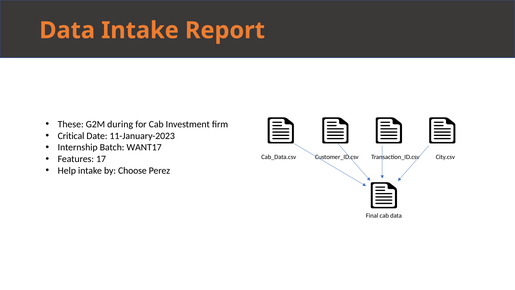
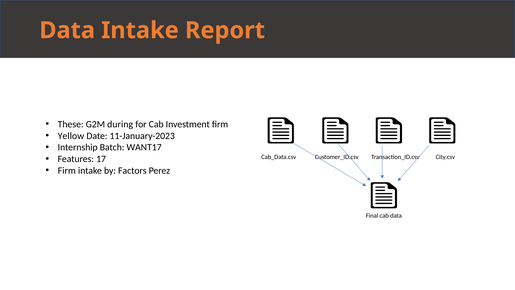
Critical: Critical -> Yellow
Help at (67, 170): Help -> Firm
Choose: Choose -> Factors
